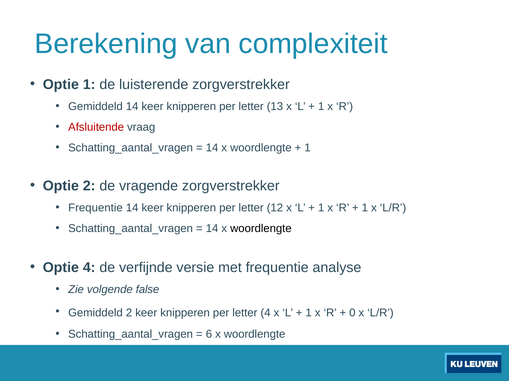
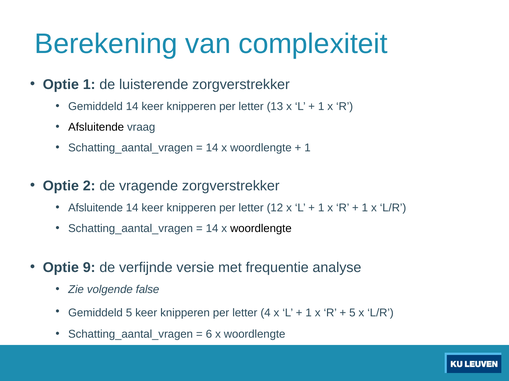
Afsluitende at (96, 127) colour: red -> black
Frequentie at (95, 208): Frequentie -> Afsluitende
Optie 4: 4 -> 9
Gemiddeld 2: 2 -> 5
0 at (352, 314): 0 -> 5
